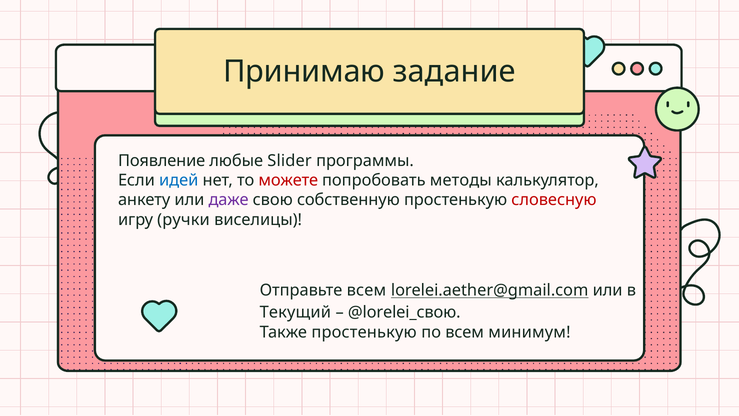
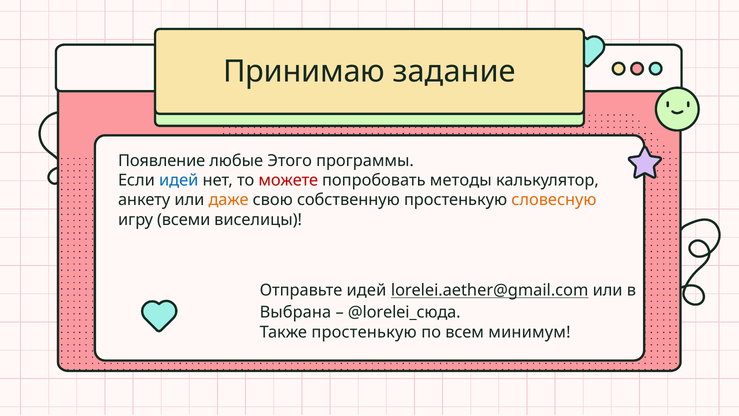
Slider: Slider -> Этого
даже colour: purple -> orange
словесную colour: red -> orange
ручки: ручки -> всеми
Отправьте всем: всем -> идей
Текущий: Текущий -> Выбрана
@lorelei_свою: @lorelei_свою -> @lorelei_сюда
